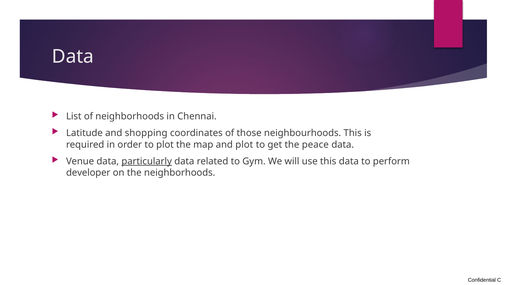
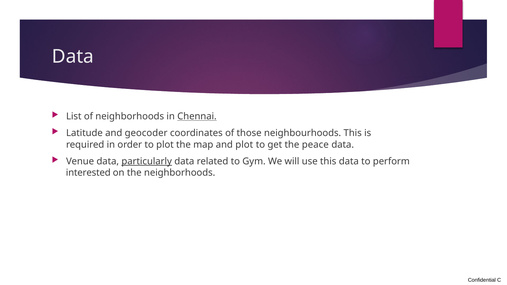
Chennai underline: none -> present
shopping: shopping -> geocoder
developer: developer -> interested
